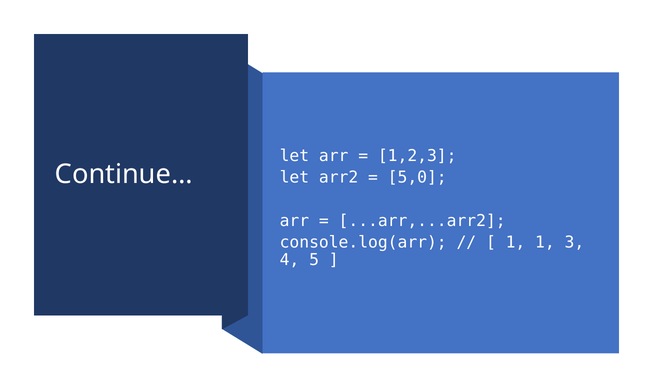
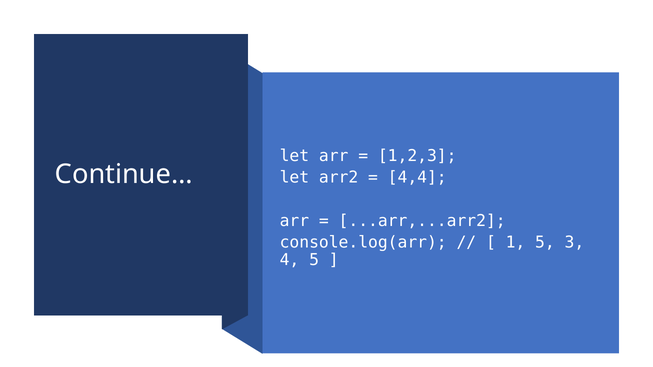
5,0: 5,0 -> 4,4
1 1: 1 -> 5
